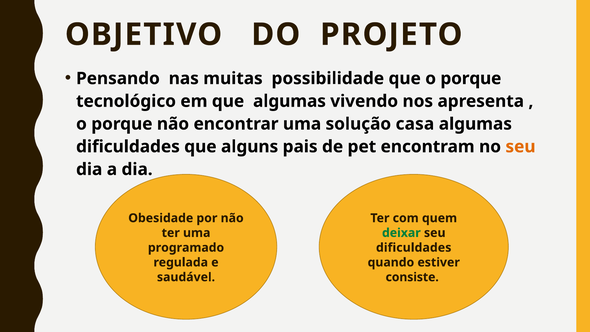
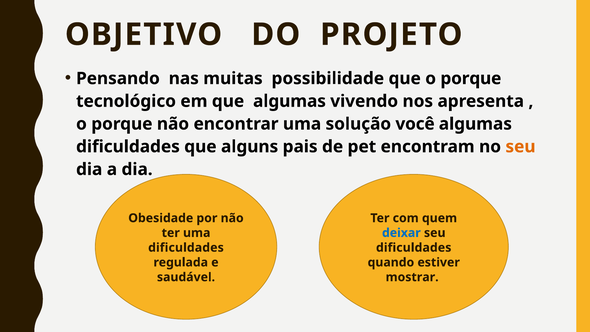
casa: casa -> você
deixar colour: green -> blue
programado at (186, 248): programado -> dificuldades
consiste: consiste -> mostrar
